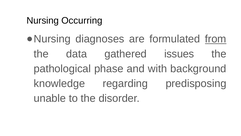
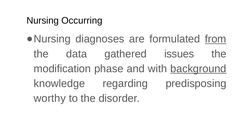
pathological: pathological -> modification
background underline: none -> present
unable: unable -> worthy
